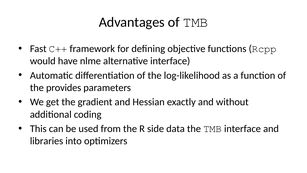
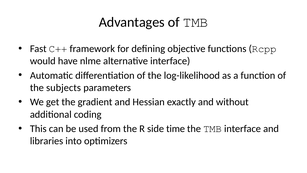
provides: provides -> subjects
data: data -> time
